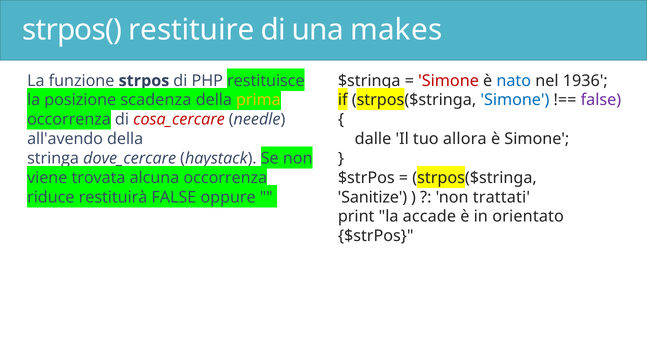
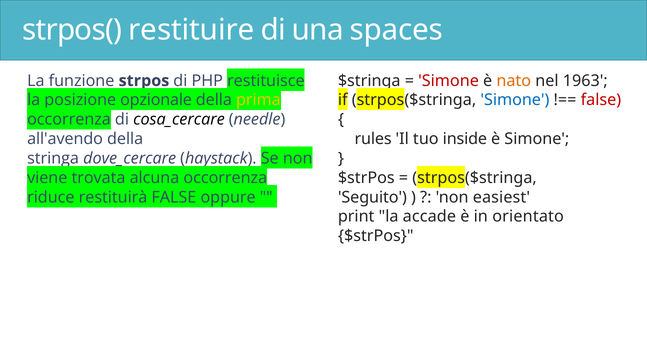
makes: makes -> spaces
nato colour: blue -> orange
1936: 1936 -> 1963
scadenza: scadenza -> opzionale
false at (601, 100) colour: purple -> red
cosa_cercare colour: red -> black
dalle: dalle -> rules
allora: allora -> inside
Sanitize: Sanitize -> Seguito
trattati: trattati -> easiest
